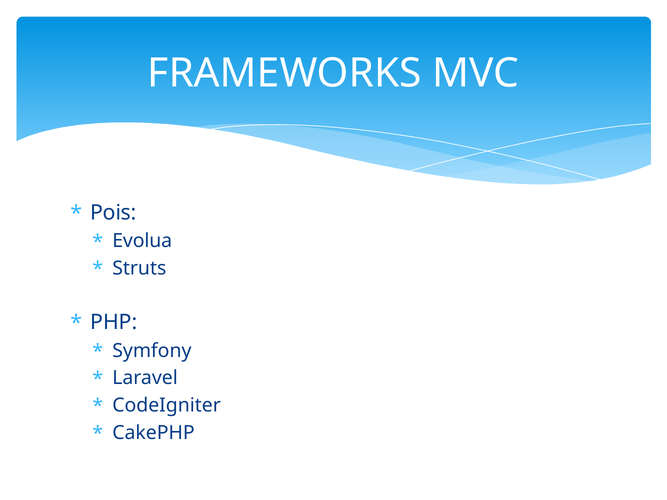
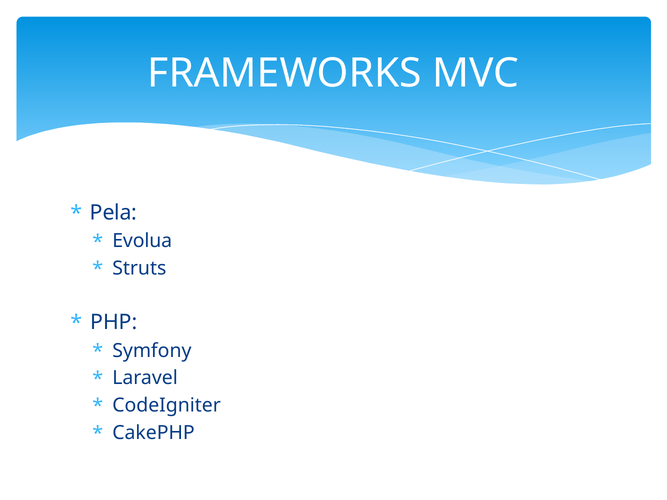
Pois: Pois -> Pela
